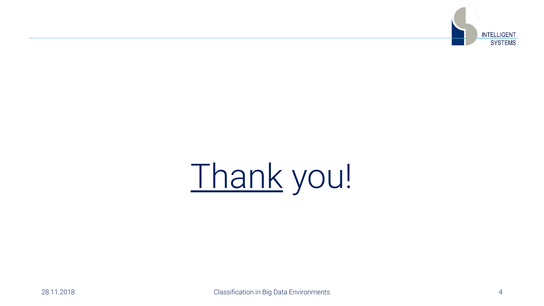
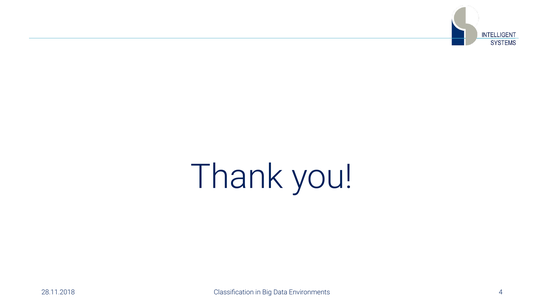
Thank underline: present -> none
